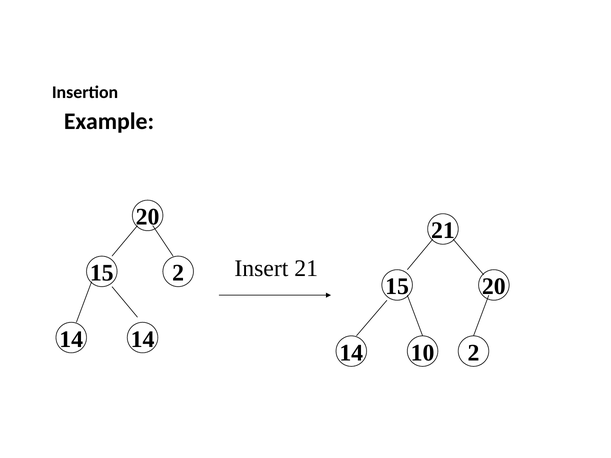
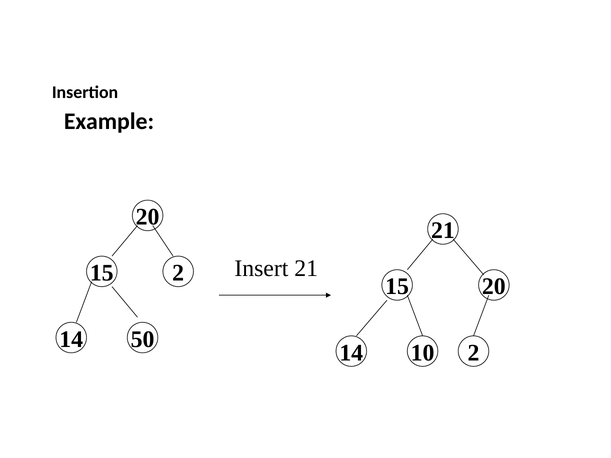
14 14: 14 -> 50
